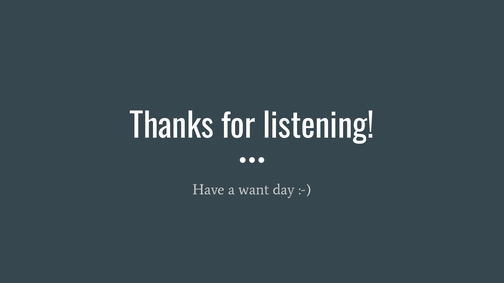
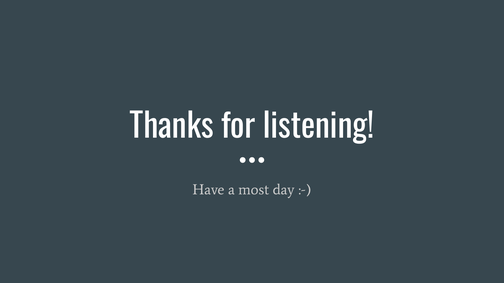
want: want -> most
